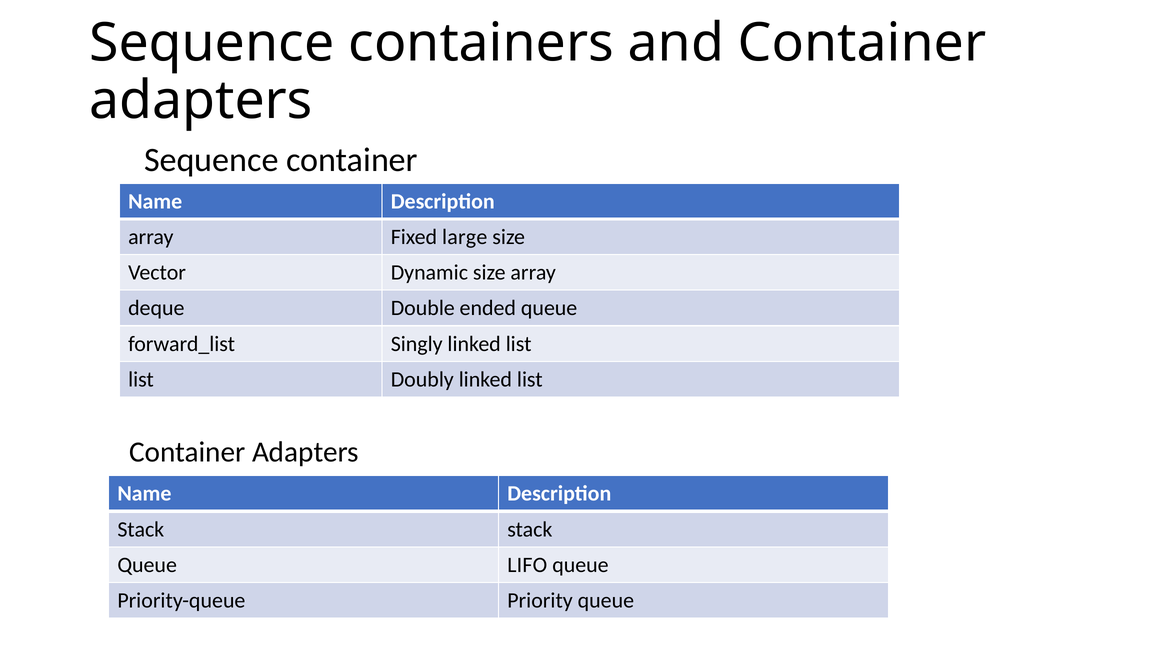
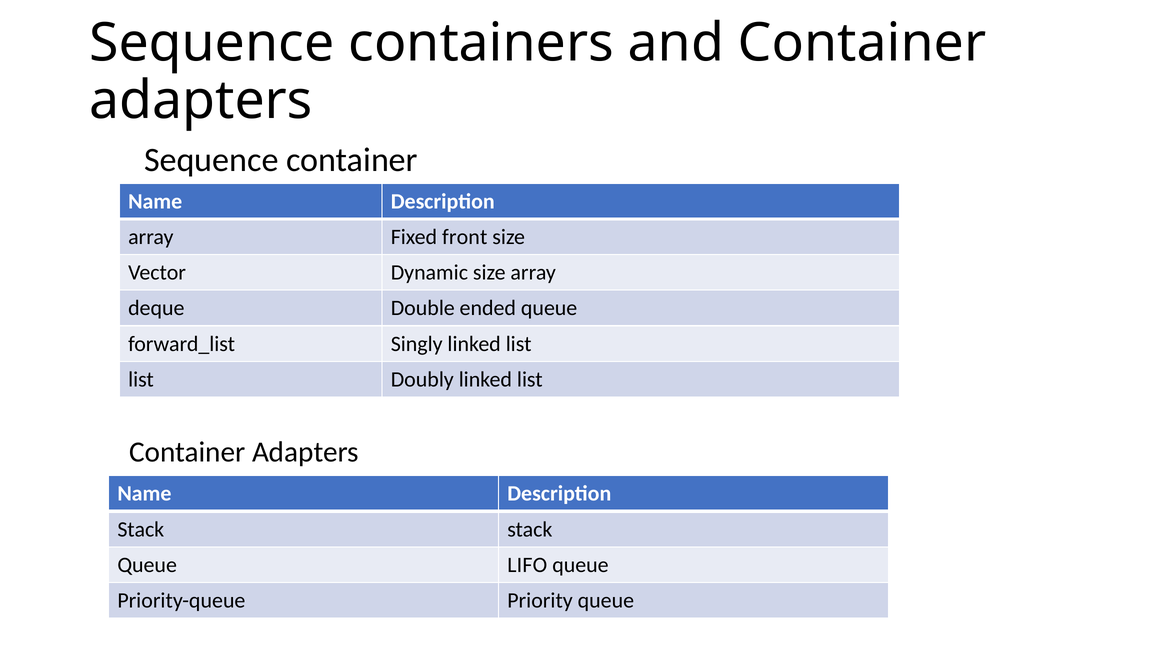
large: large -> front
